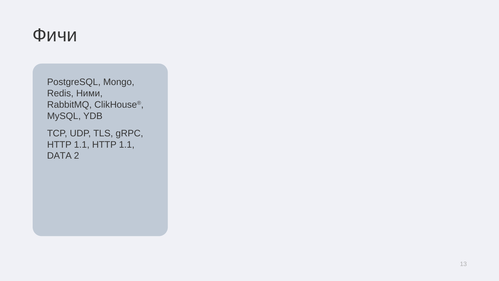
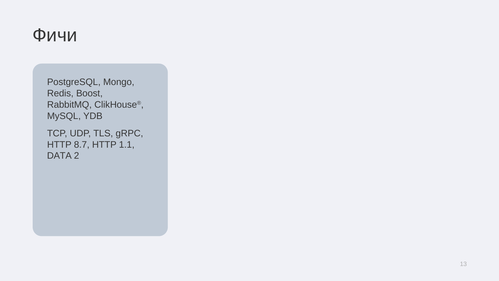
Ними: Ними -> Boost
1.1 at (82, 144): 1.1 -> 8.7
